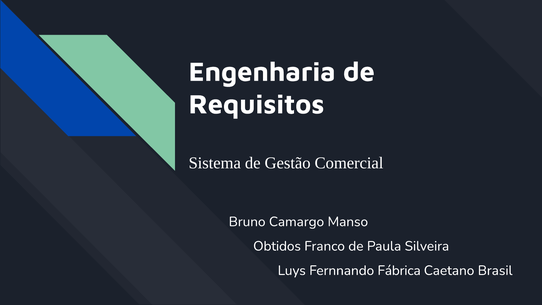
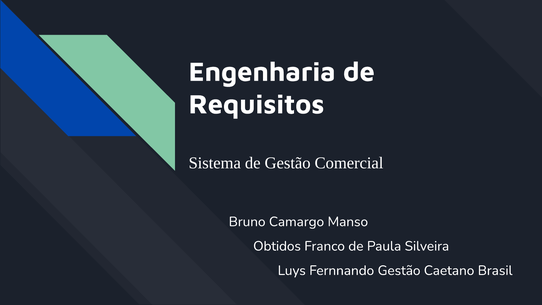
Fernnando Fábrica: Fábrica -> Gestão
